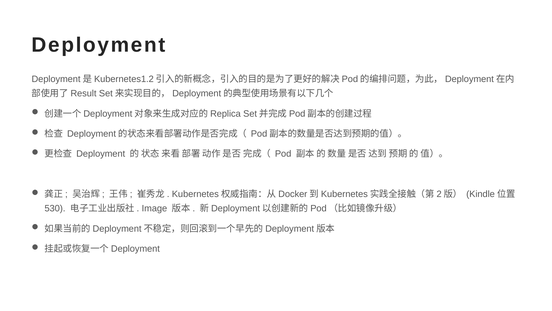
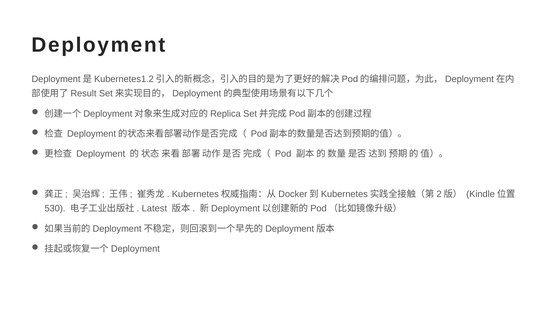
Image: Image -> Latest
